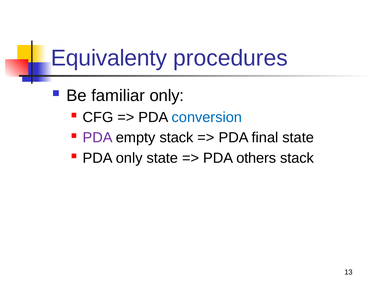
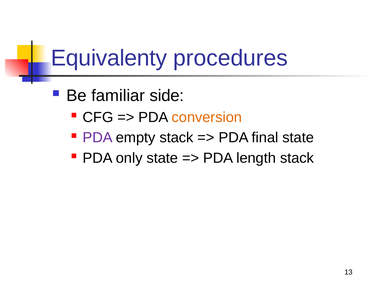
familiar only: only -> side
conversion colour: blue -> orange
others: others -> length
